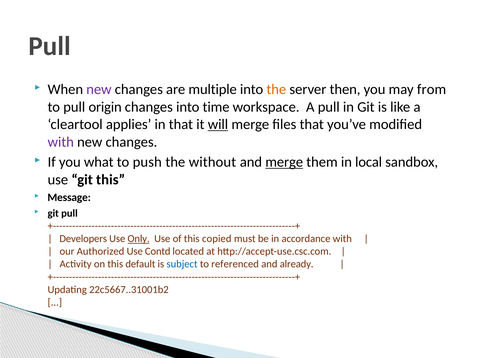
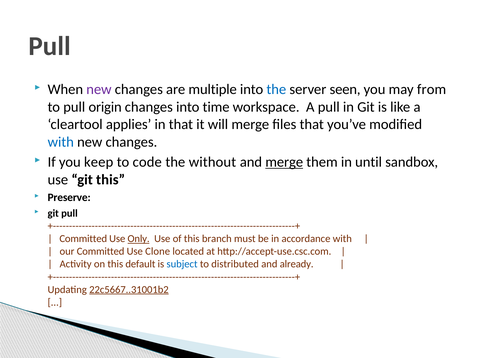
the at (276, 89) colour: orange -> blue
then: then -> seen
will underline: present -> none
with at (61, 142) colour: purple -> blue
what: what -> keep
push: push -> code
local: local -> until
Message: Message -> Preserve
Developers at (83, 239): Developers -> Committed
copied: copied -> branch
our Authorized: Authorized -> Committed
Contd: Contd -> Clone
referenced: referenced -> distributed
22c5667..31001b2 underline: none -> present
